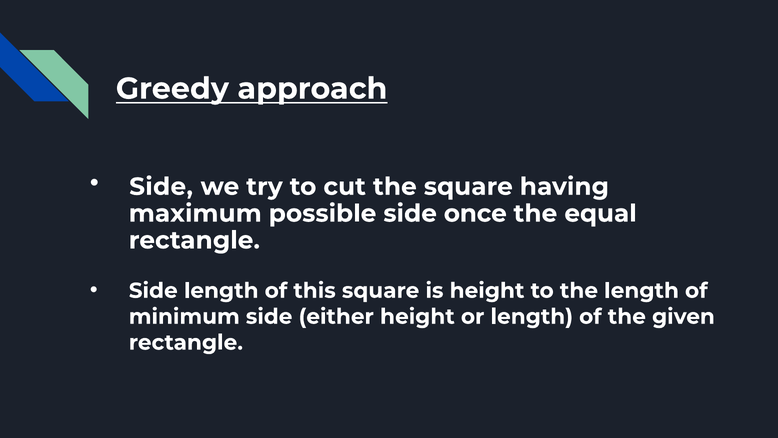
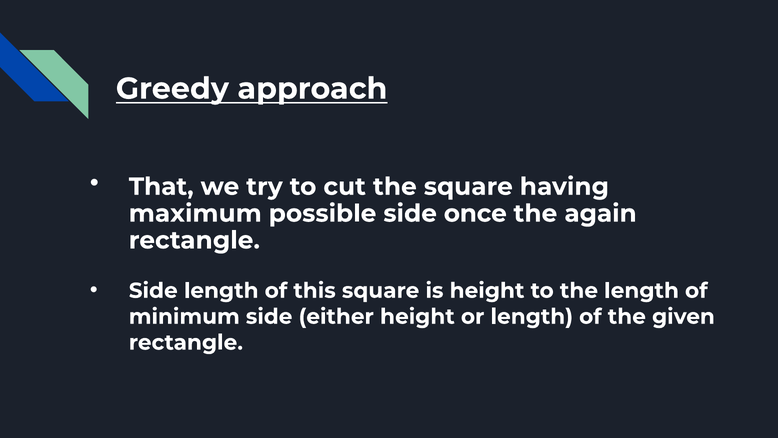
Side at (161, 187): Side -> That
equal: equal -> again
